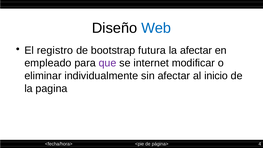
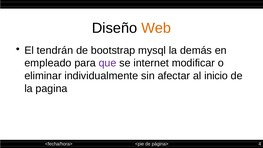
Web colour: blue -> orange
registro: registro -> tendrán
futura: futura -> mysql
la afectar: afectar -> demás
